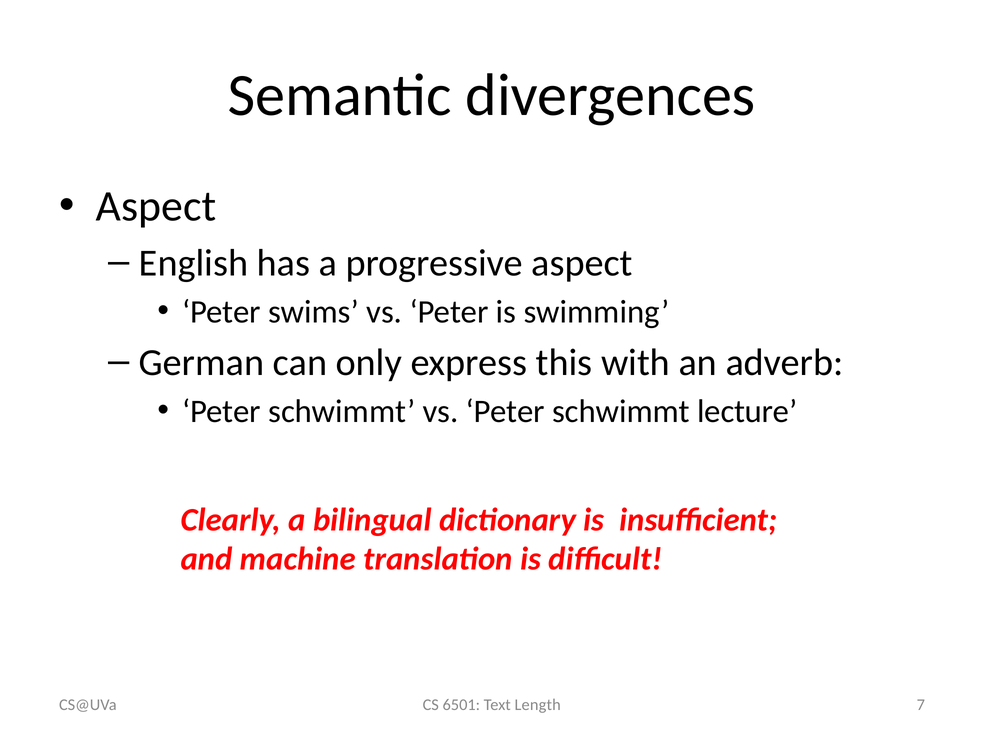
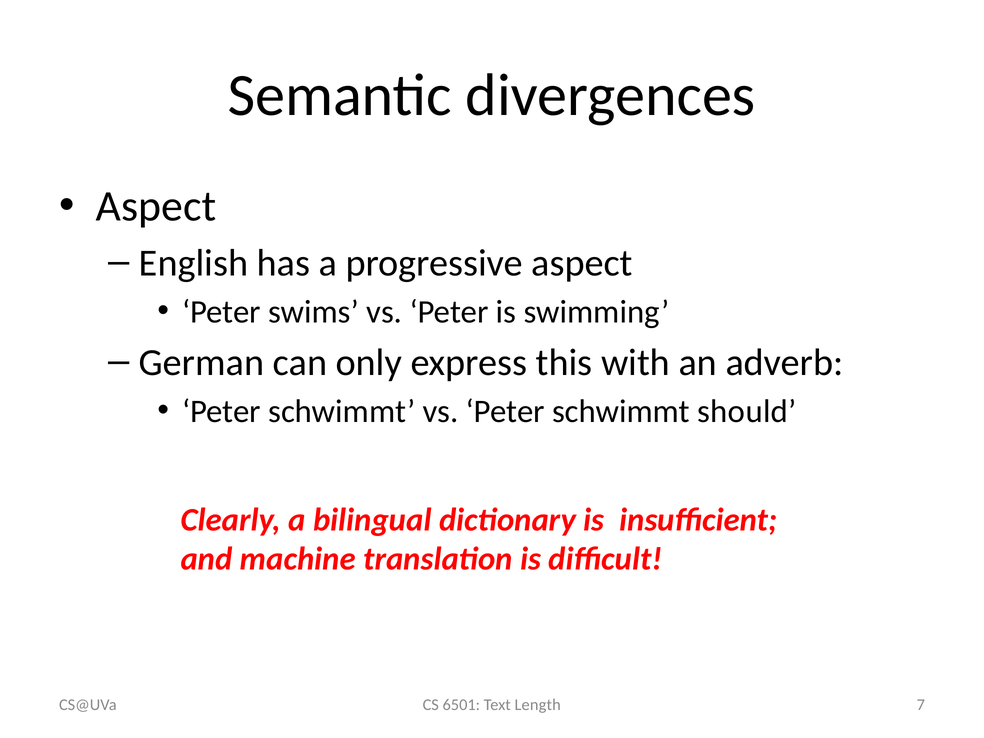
lecture: lecture -> should
